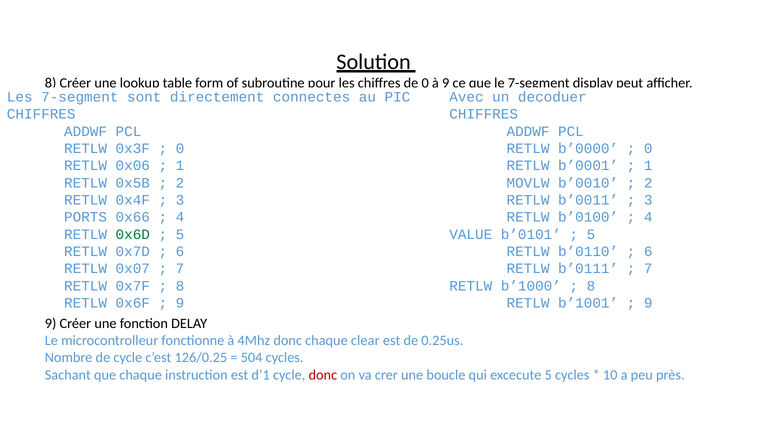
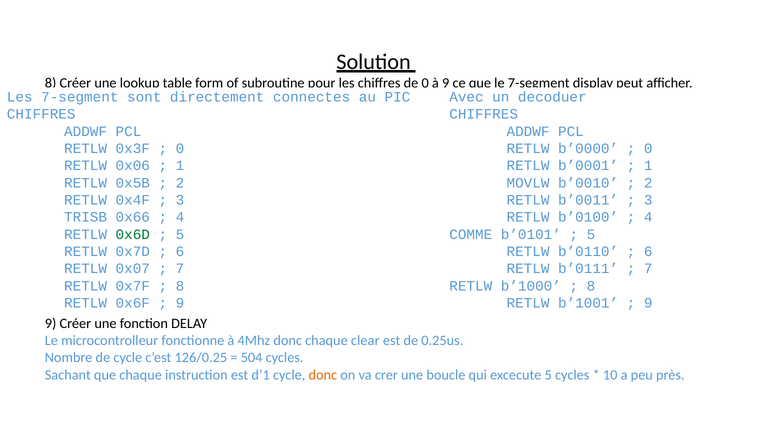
PORTS: PORTS -> TRISB
VALUE: VALUE -> COMME
donc at (323, 375) colour: red -> orange
